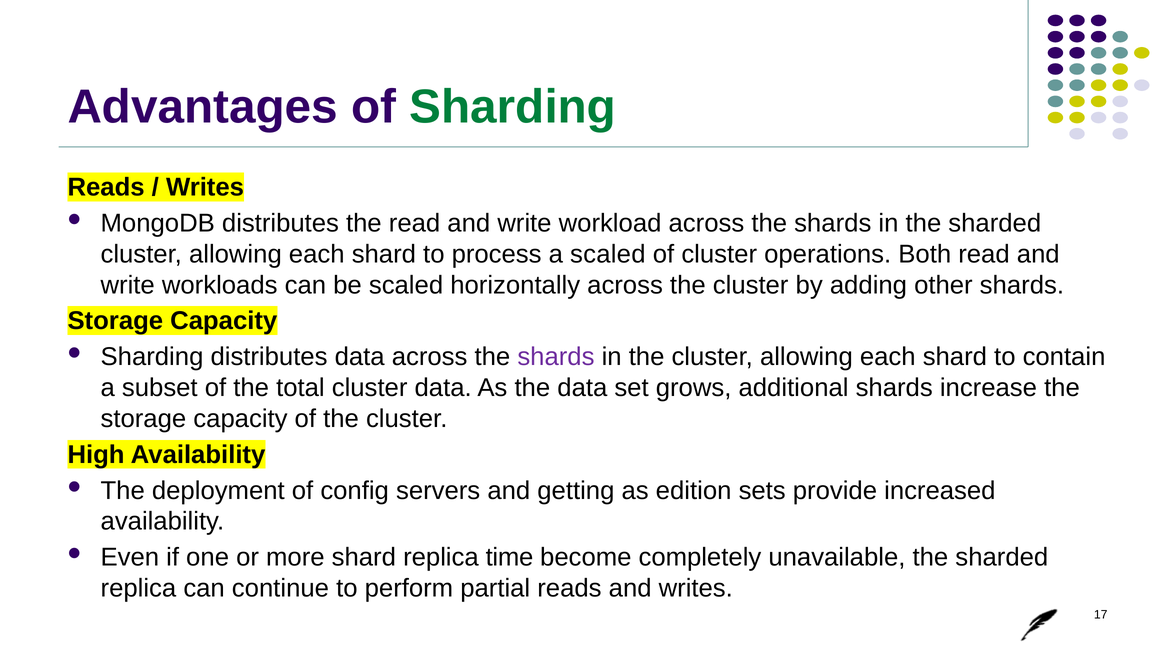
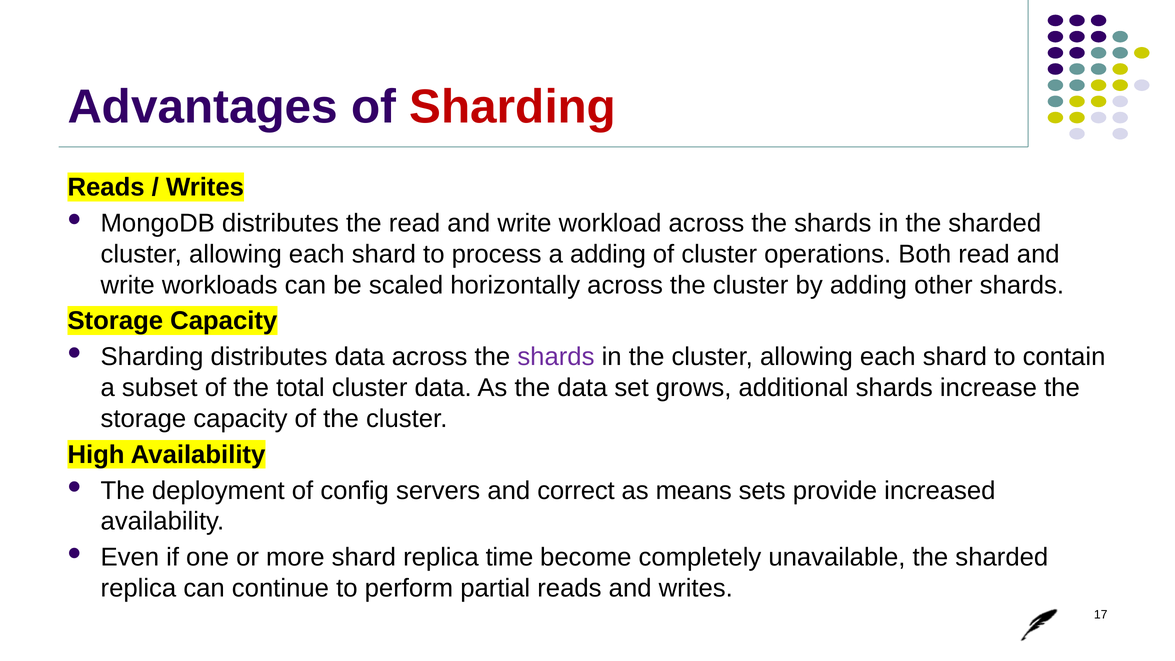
Sharding at (513, 107) colour: green -> red
a scaled: scaled -> adding
getting: getting -> correct
edition: edition -> means
